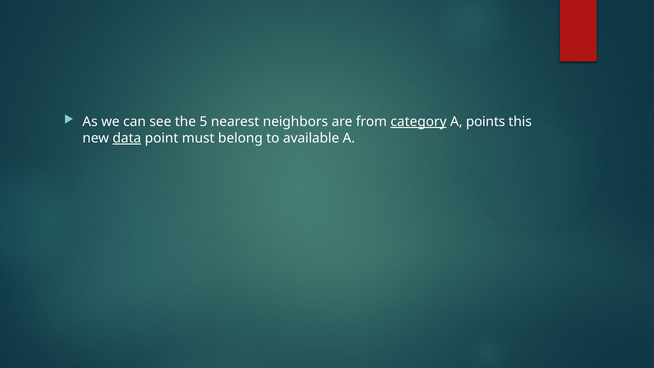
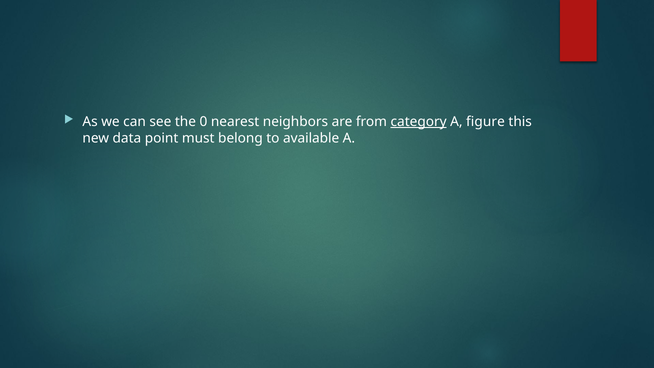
5: 5 -> 0
points: points -> figure
data underline: present -> none
